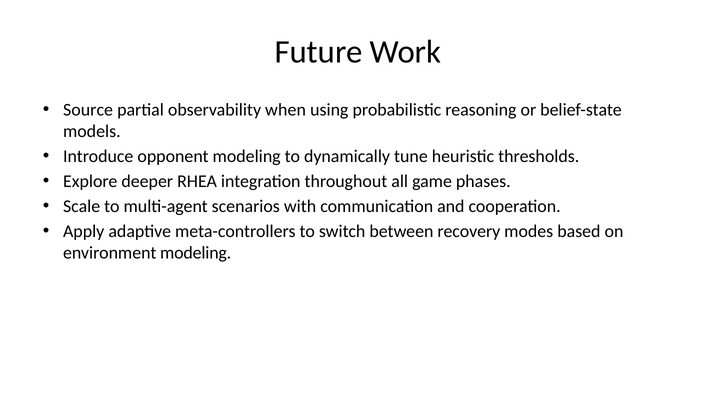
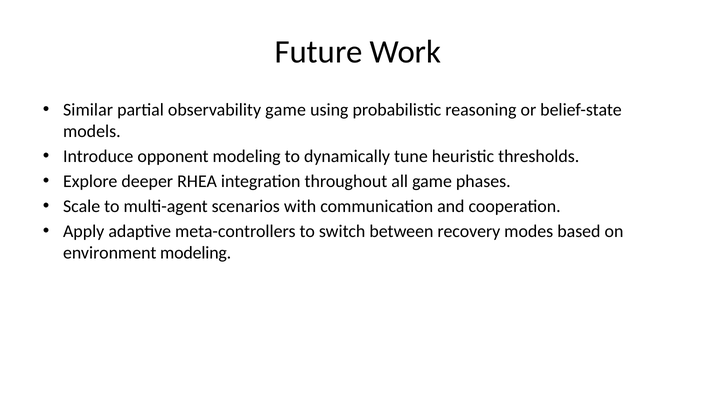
Source: Source -> Similar
observability when: when -> game
